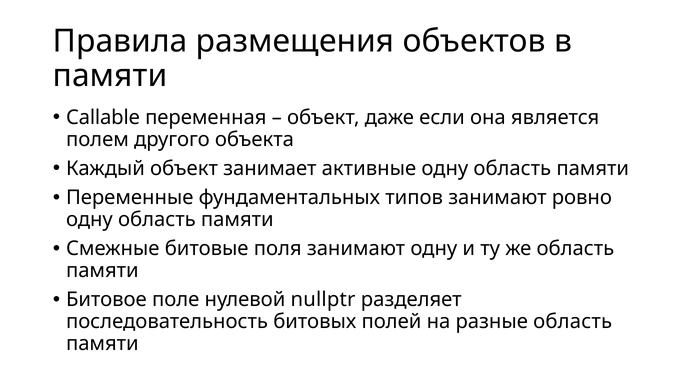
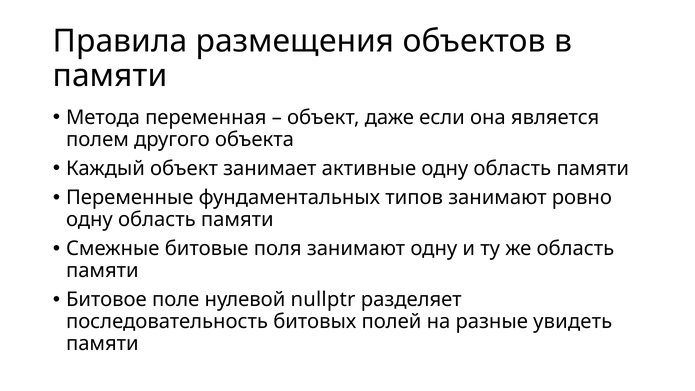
Callable: Callable -> Метода
разные область: область -> увидеть
